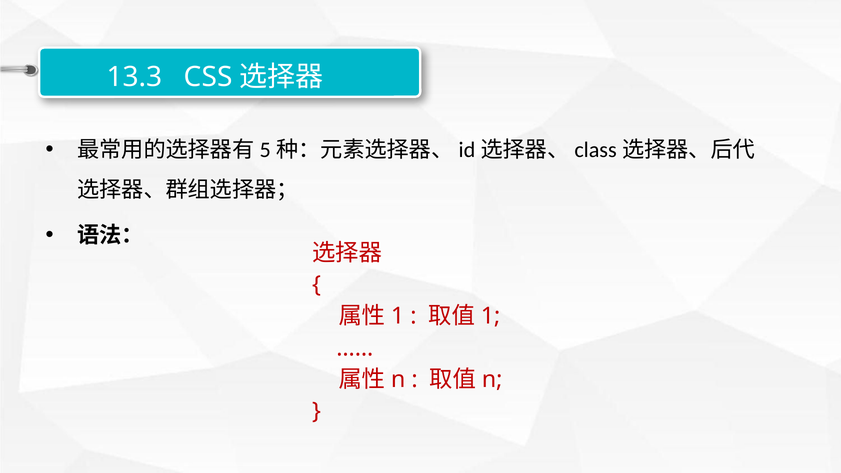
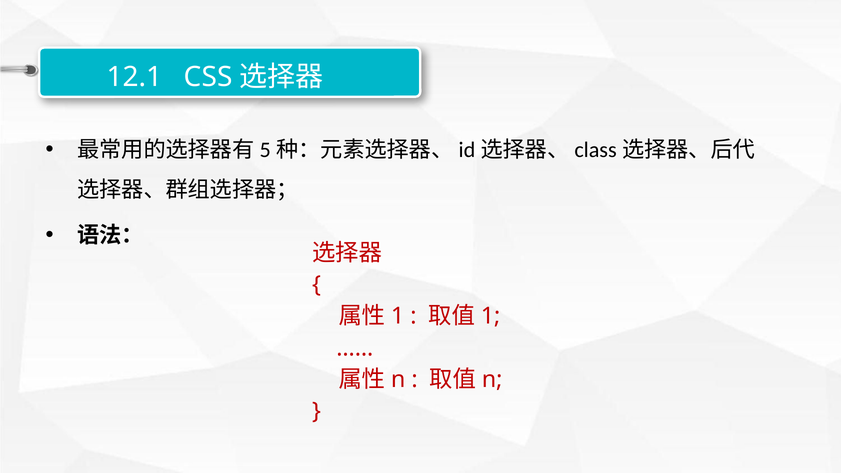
13.3: 13.3 -> 12.1
